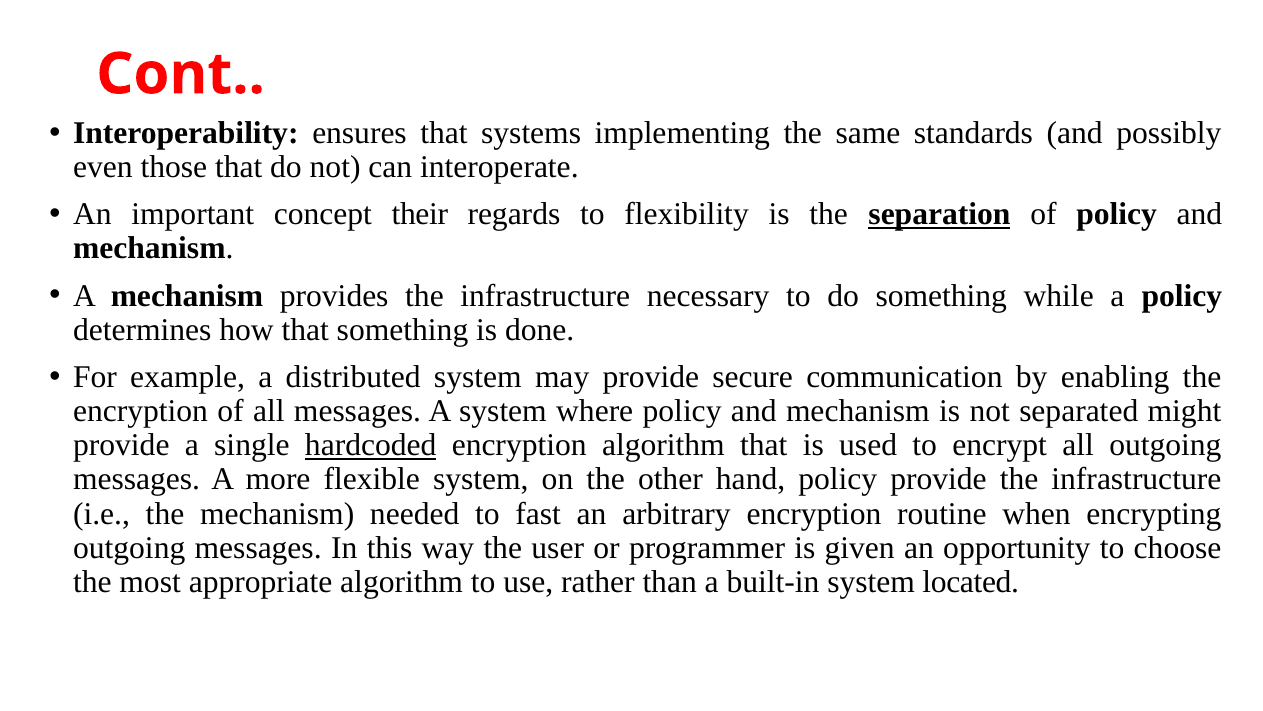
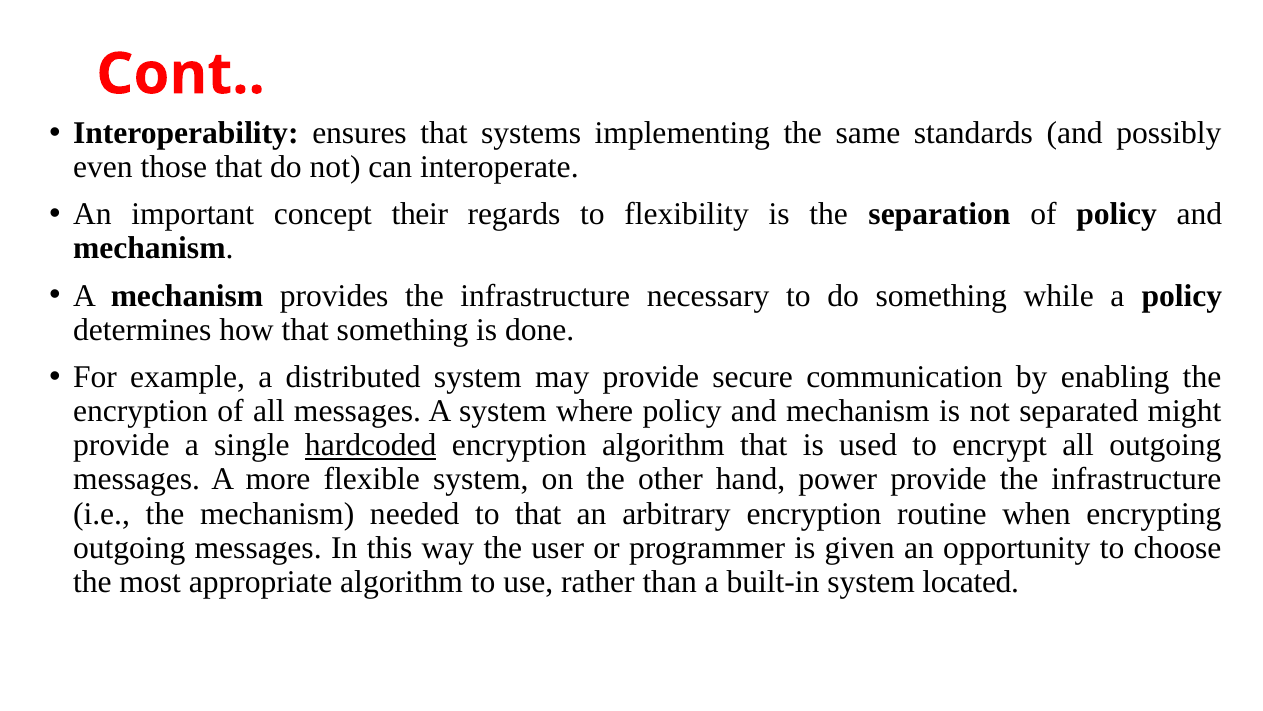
separation underline: present -> none
hand policy: policy -> power
to fast: fast -> that
